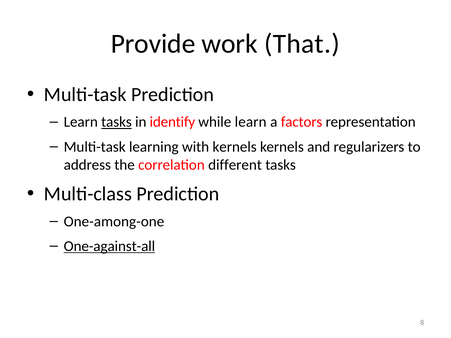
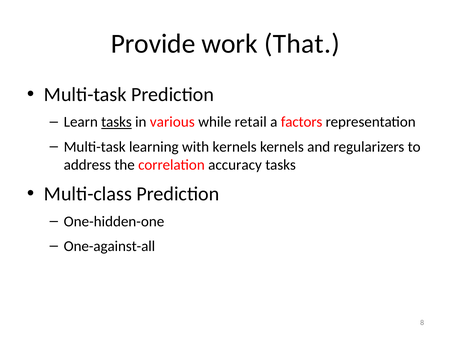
identify: identify -> various
while learn: learn -> retail
different: different -> accuracy
One-among-one: One-among-one -> One-hidden-one
One-against-all underline: present -> none
